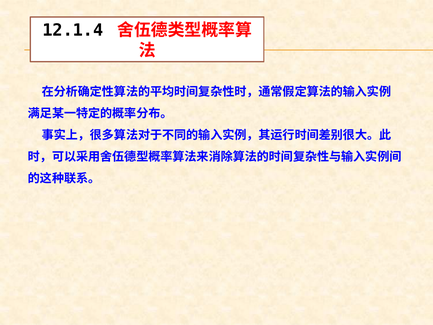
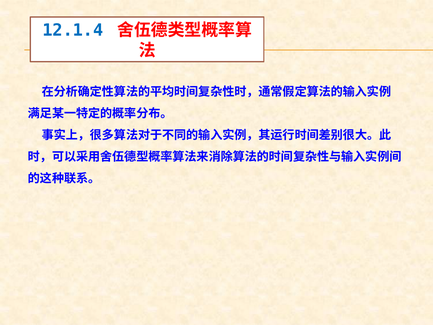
12.1.4 colour: black -> blue
